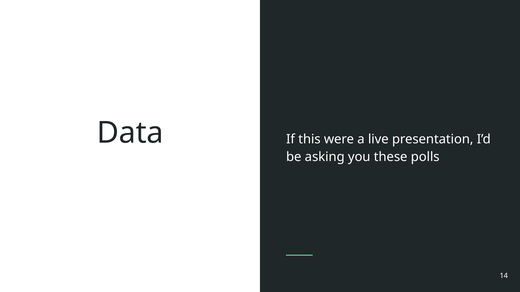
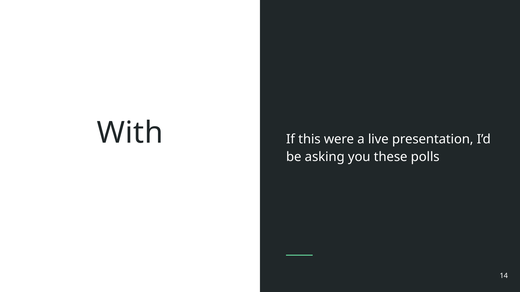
Data: Data -> With
